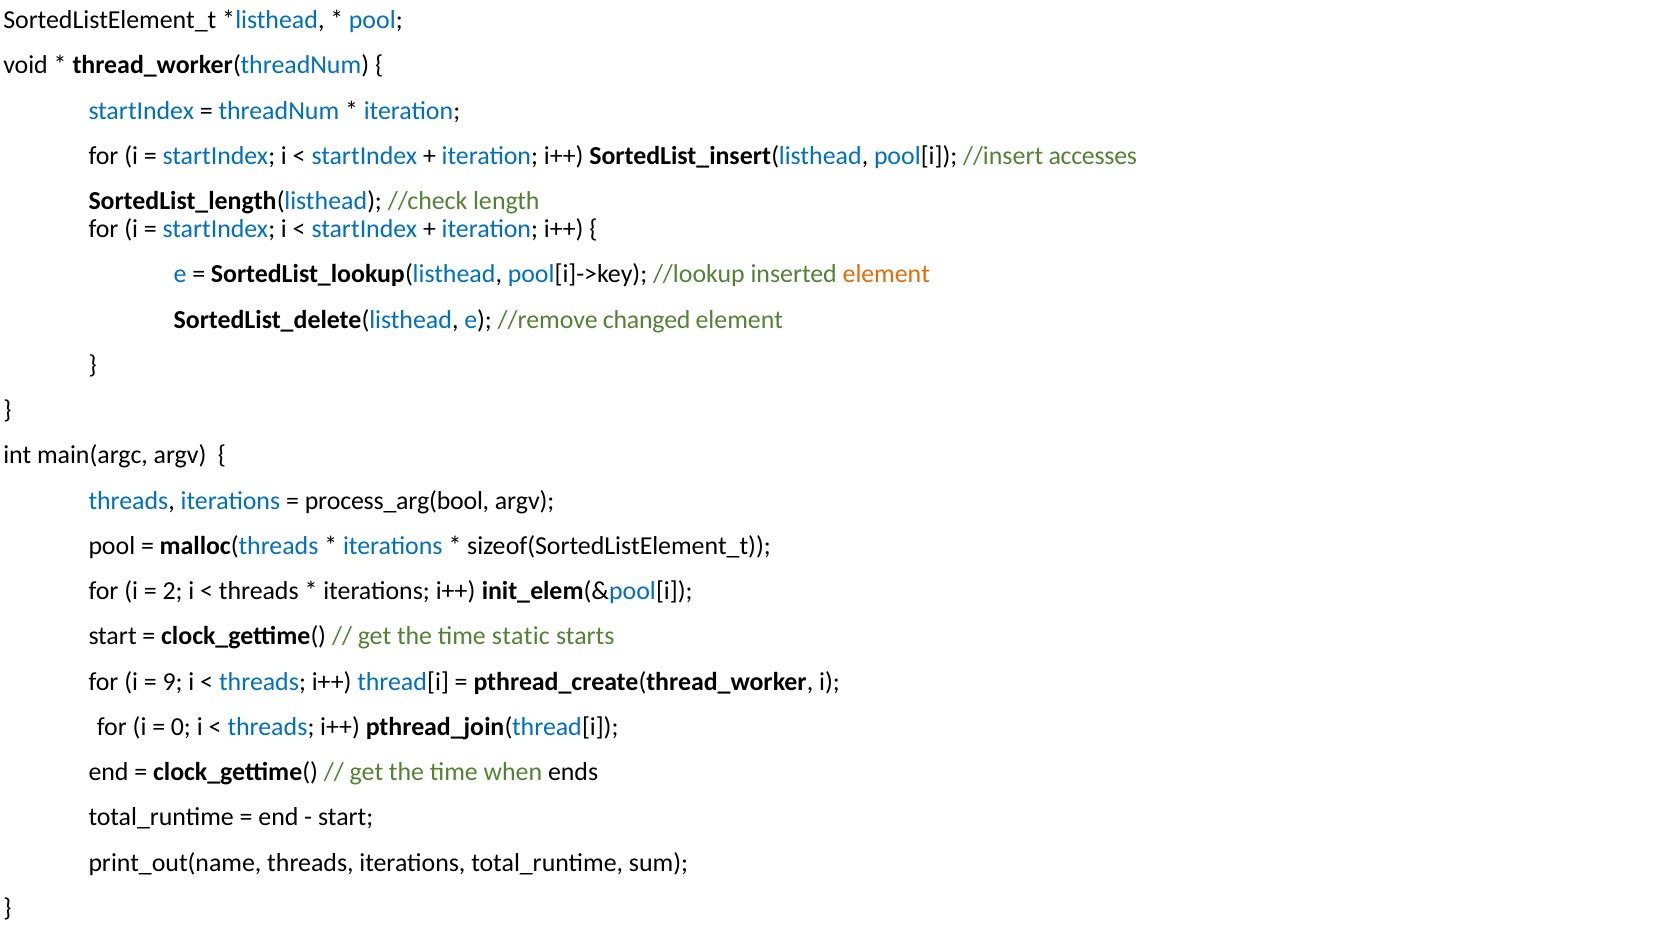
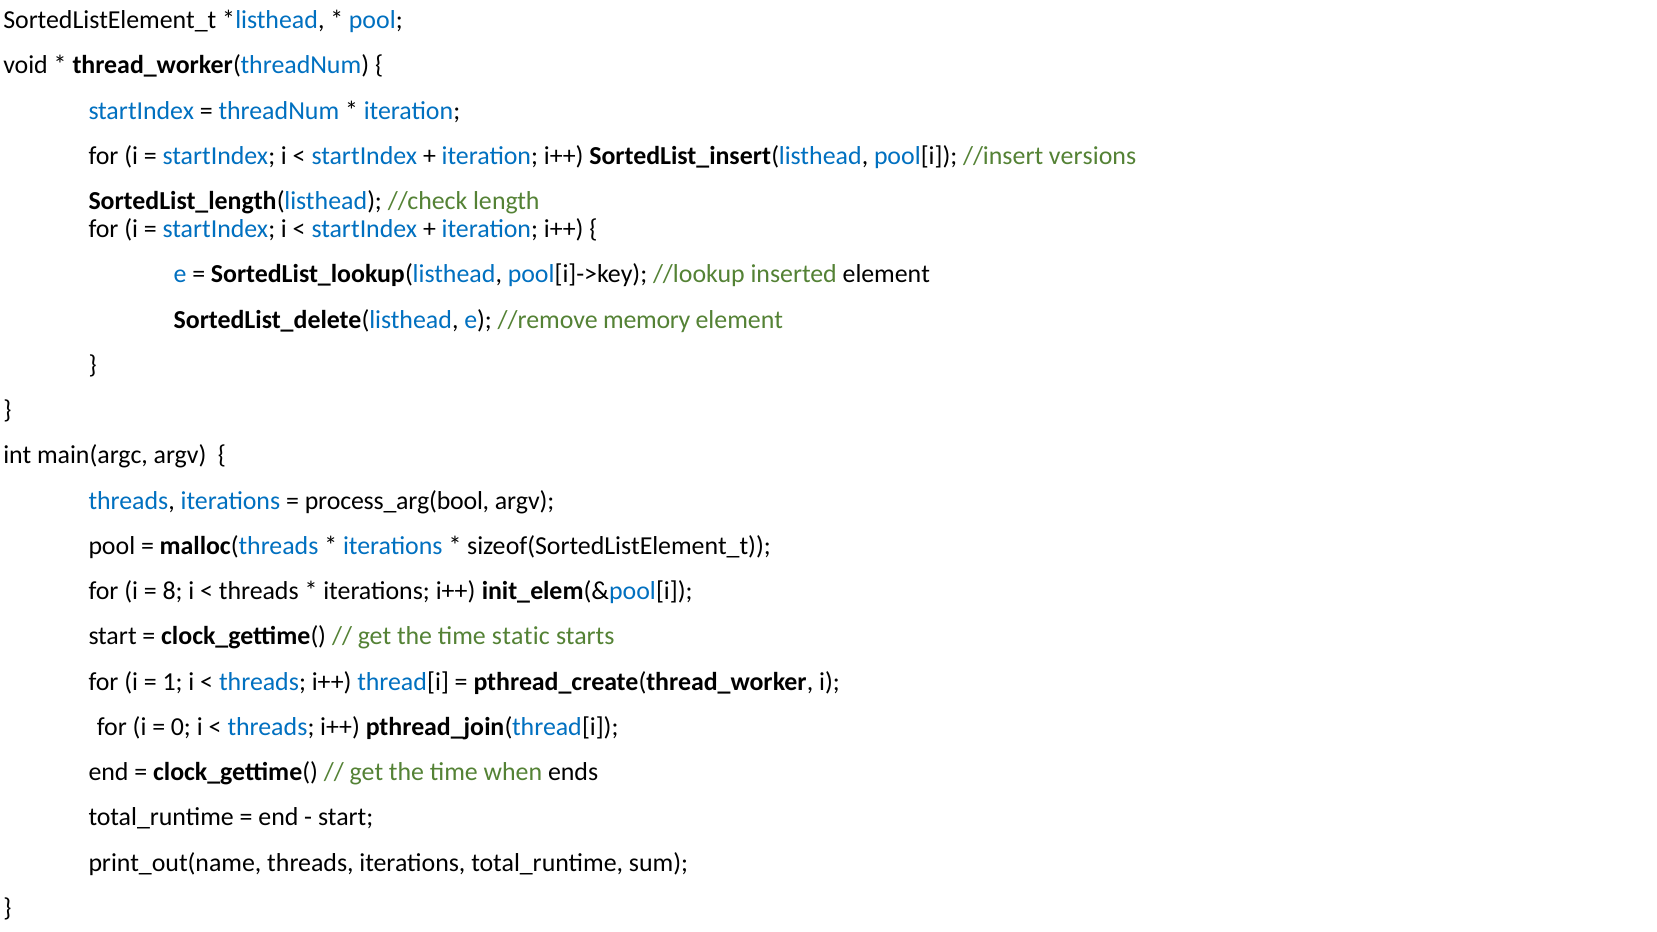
accesses: accesses -> versions
element at (886, 274) colour: orange -> black
changed: changed -> memory
2: 2 -> 8
9: 9 -> 1
